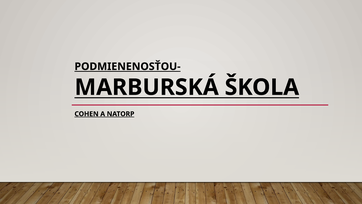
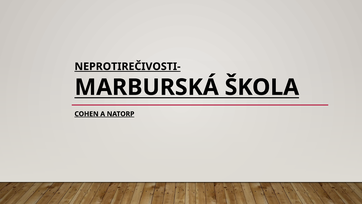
PODMIENENOSŤOU-: PODMIENENOSŤOU- -> NEPROTIREČIVOSTI-
